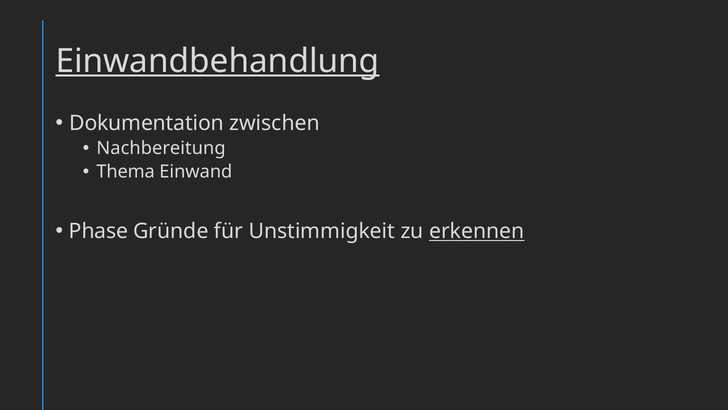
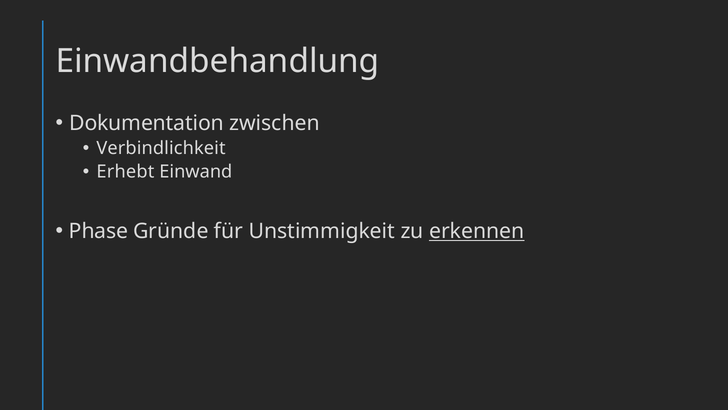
Einwandbehandlung underline: present -> none
Nachbereitung: Nachbereitung -> Verbindlichkeit
Thema: Thema -> Erhebt
